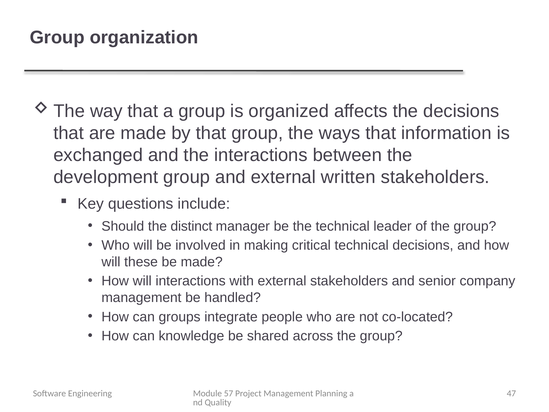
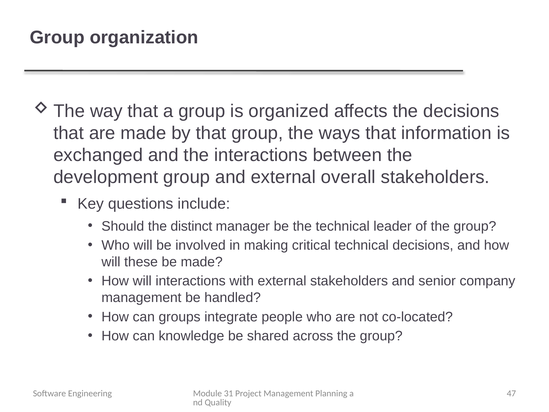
written: written -> overall
57: 57 -> 31
